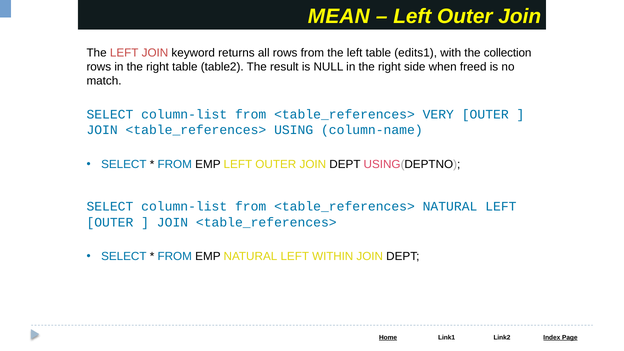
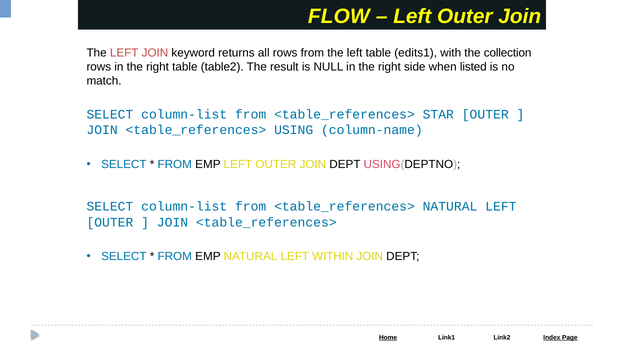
MEAN: MEAN -> FLOW
freed: freed -> listed
VERY: VERY -> STAR
